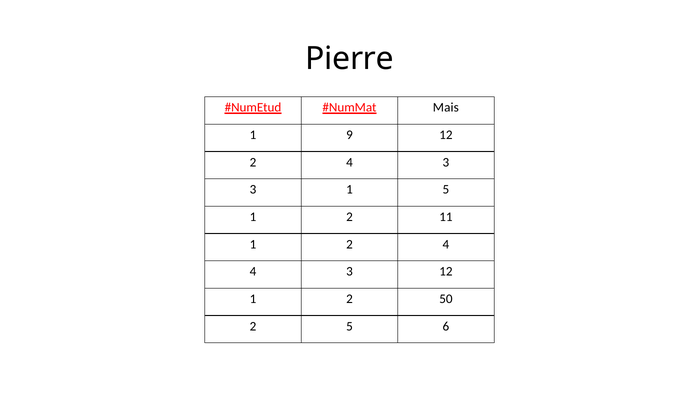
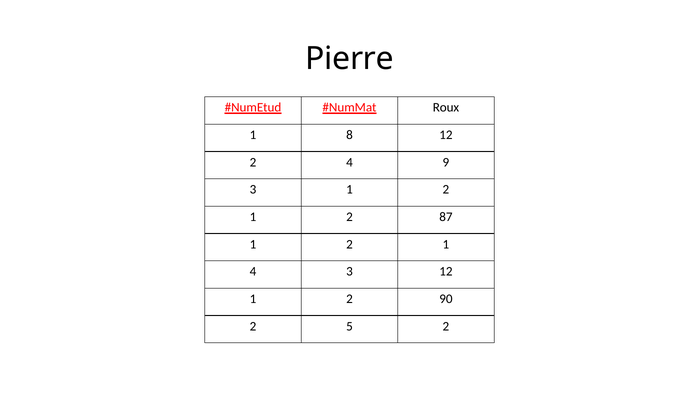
Mais: Mais -> Roux
9: 9 -> 8
2 4 3: 3 -> 9
3 1 5: 5 -> 2
11: 11 -> 87
4 at (446, 244): 4 -> 1
50: 50 -> 90
5 6: 6 -> 2
